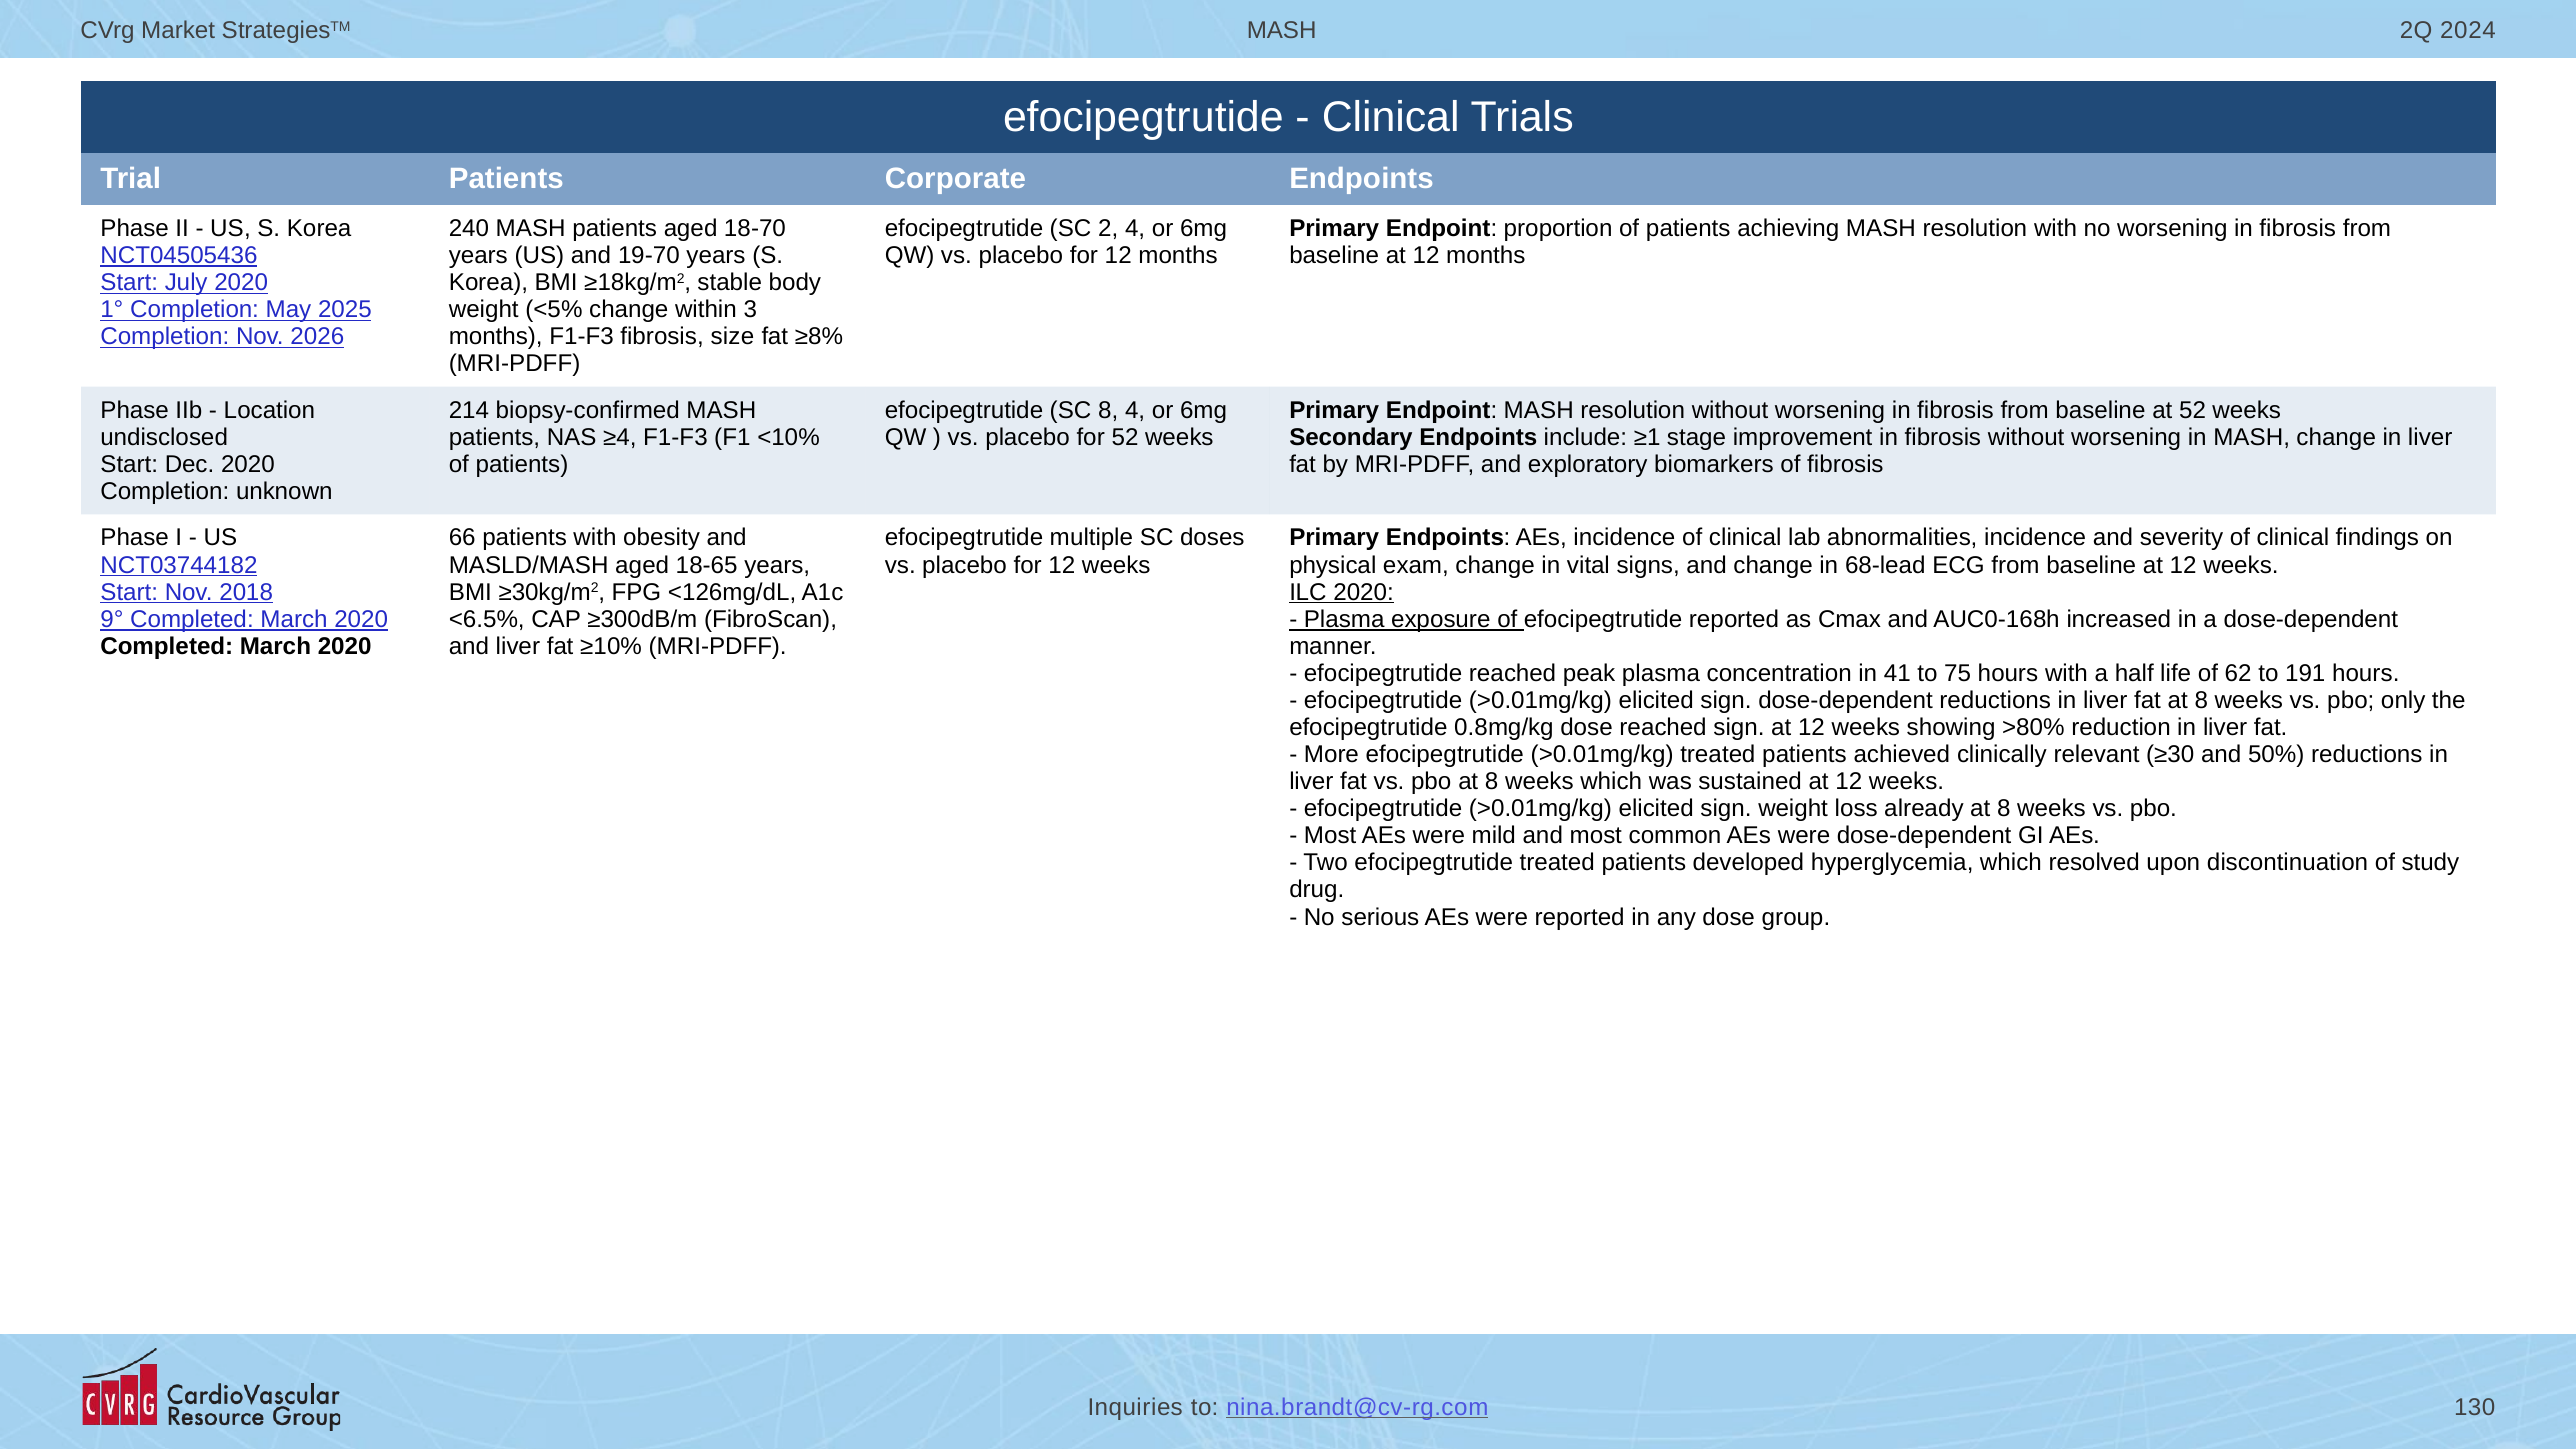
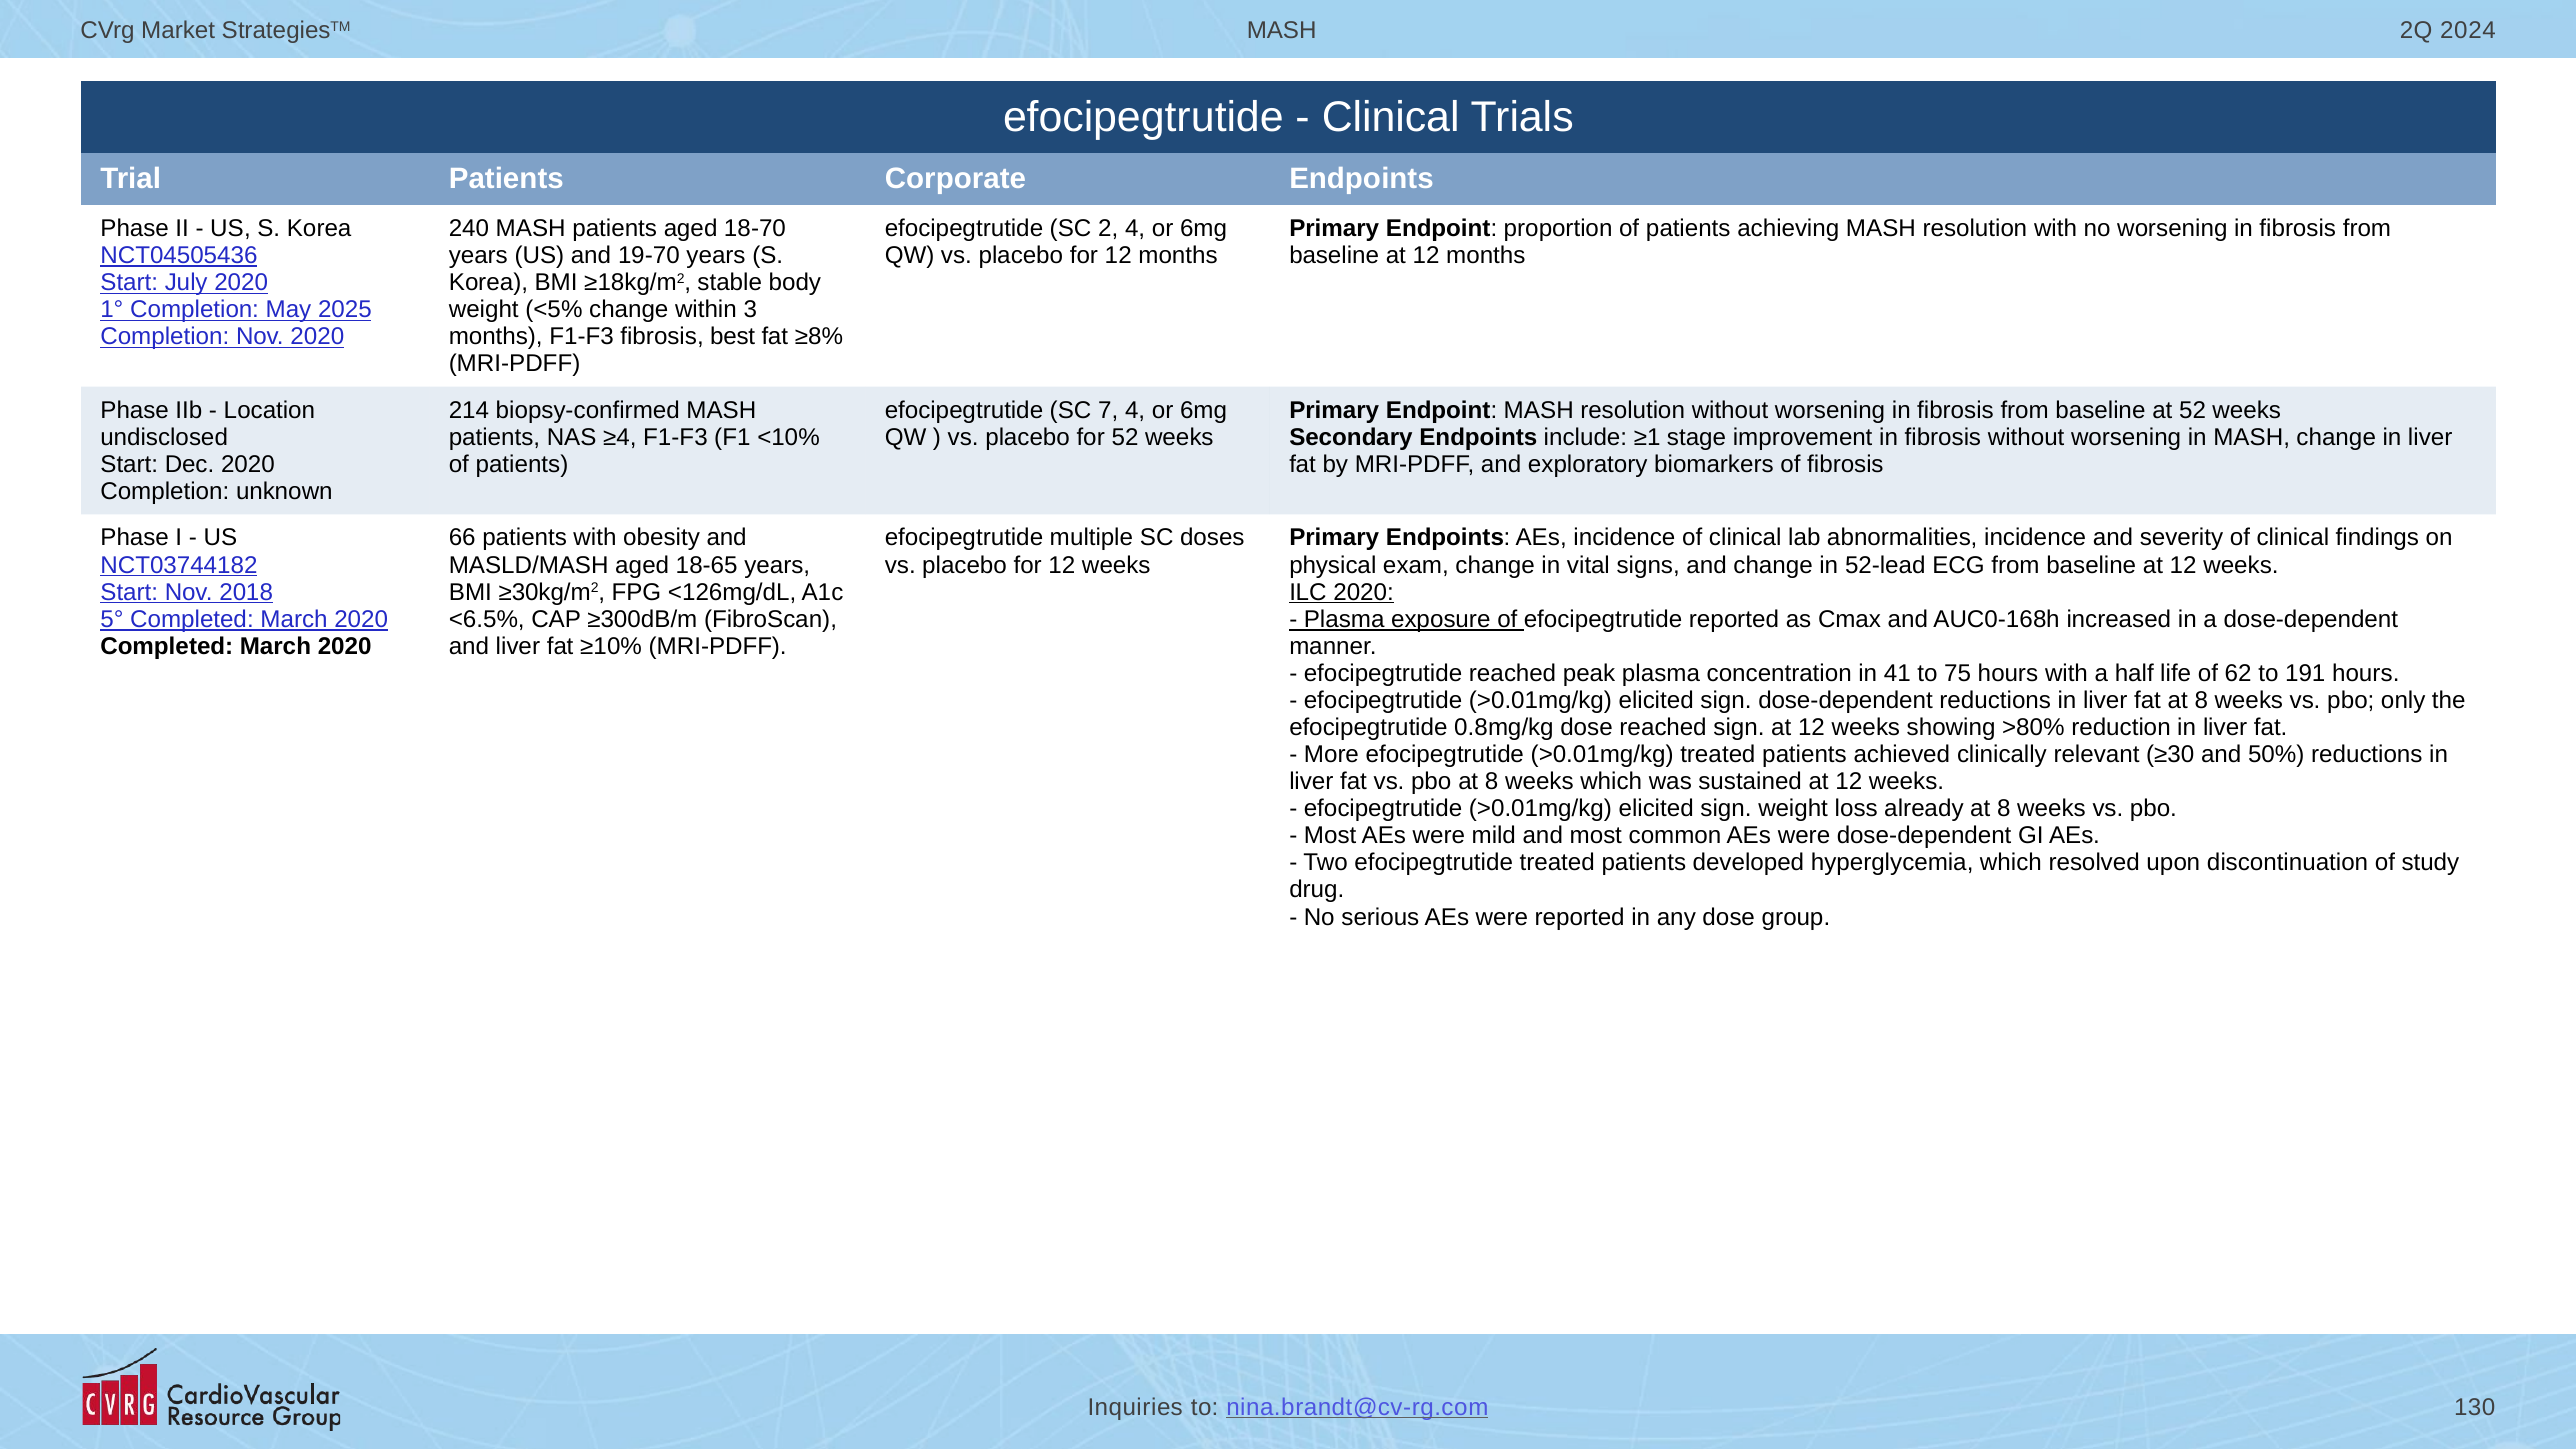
Nov 2026: 2026 -> 2020
size: size -> best
SC 8: 8 -> 7
68-lead: 68-lead -> 52-lead
9°: 9° -> 5°
